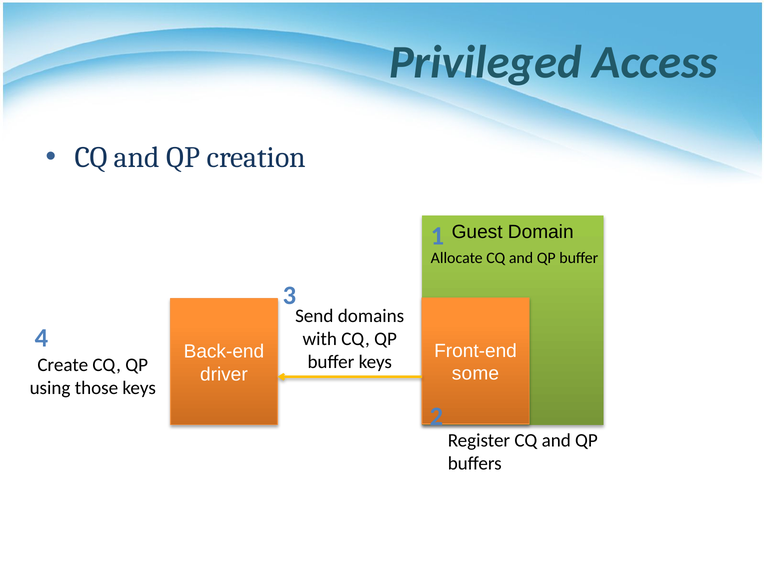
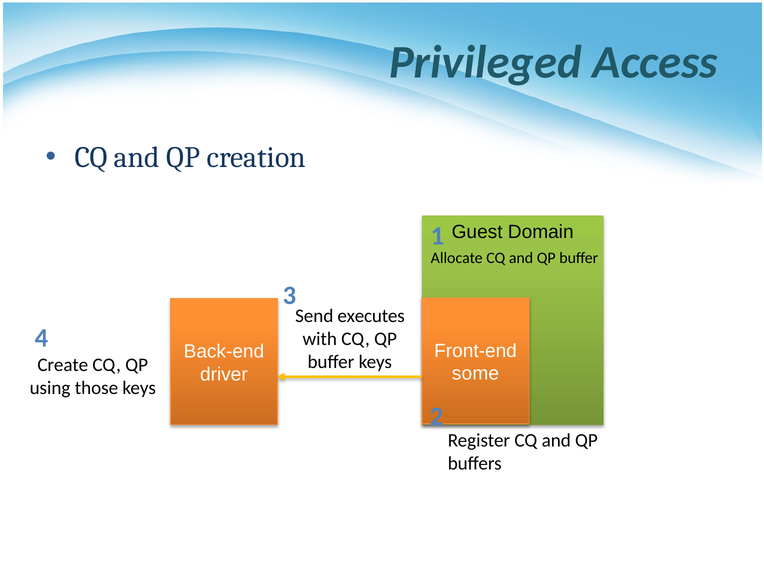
domains: domains -> executes
